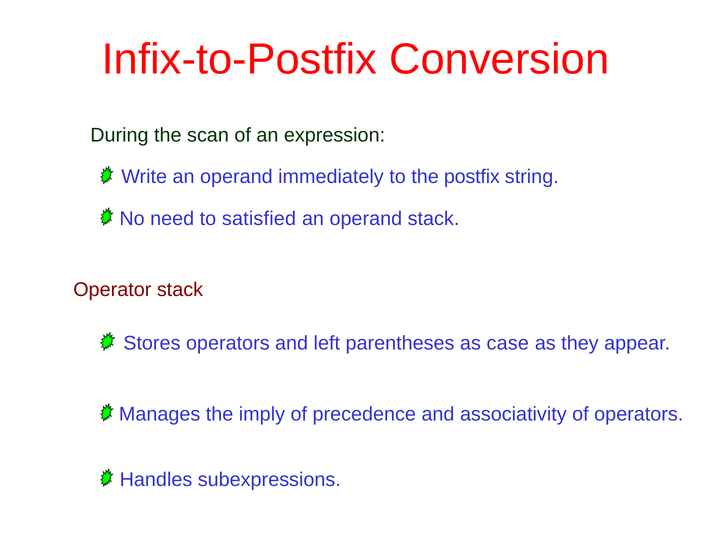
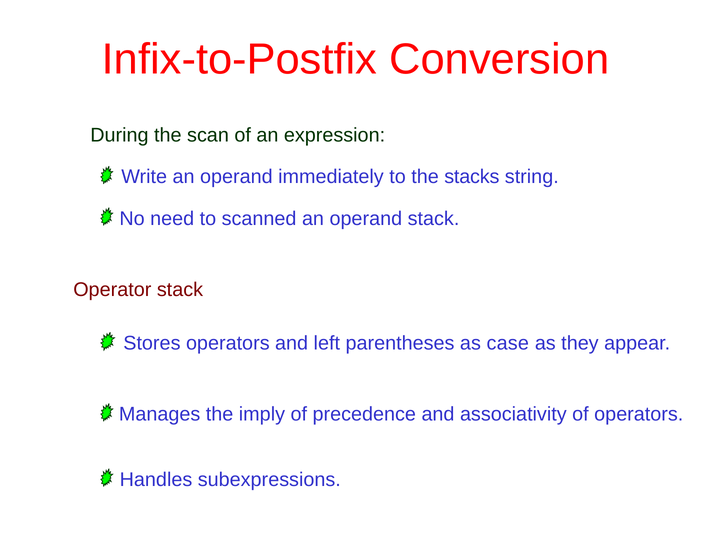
postfix: postfix -> stacks
satisfied: satisfied -> scanned
